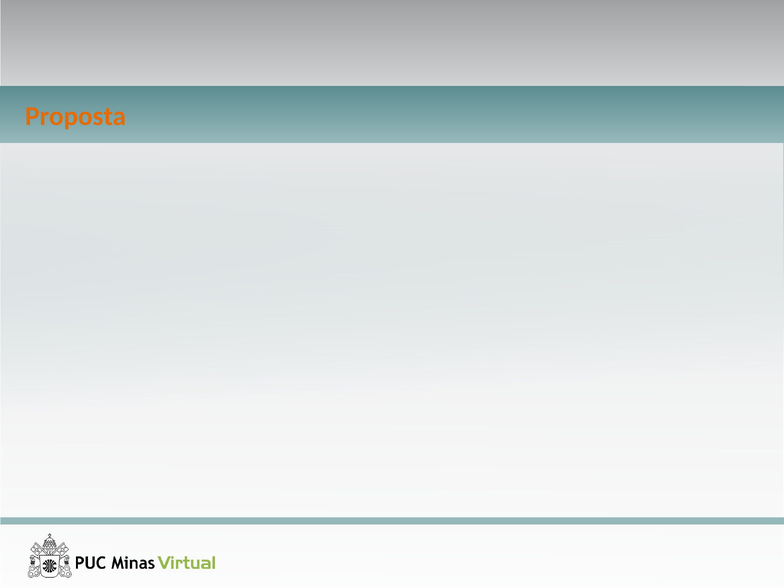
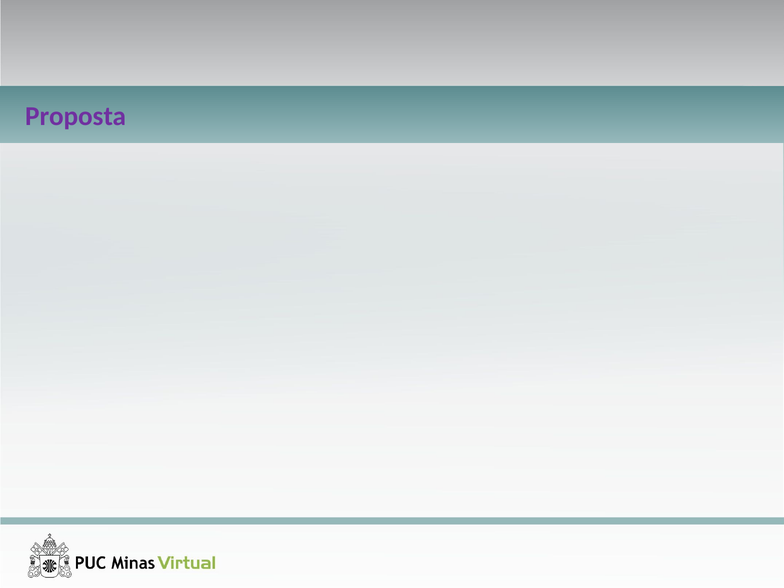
Proposta colour: orange -> purple
